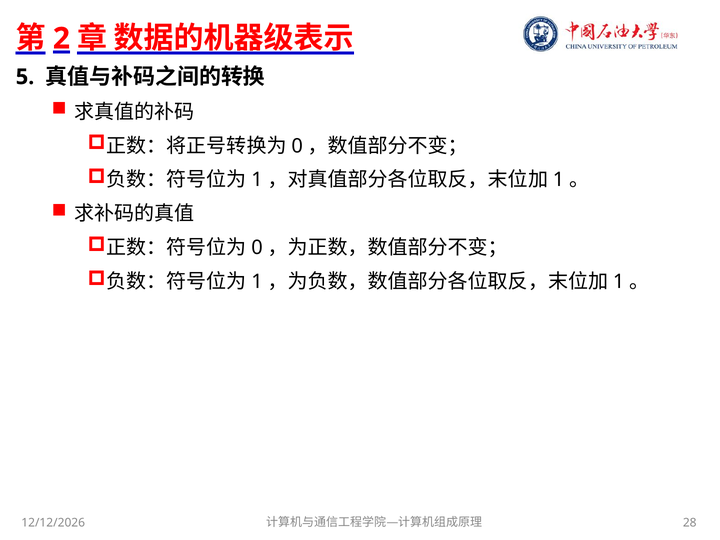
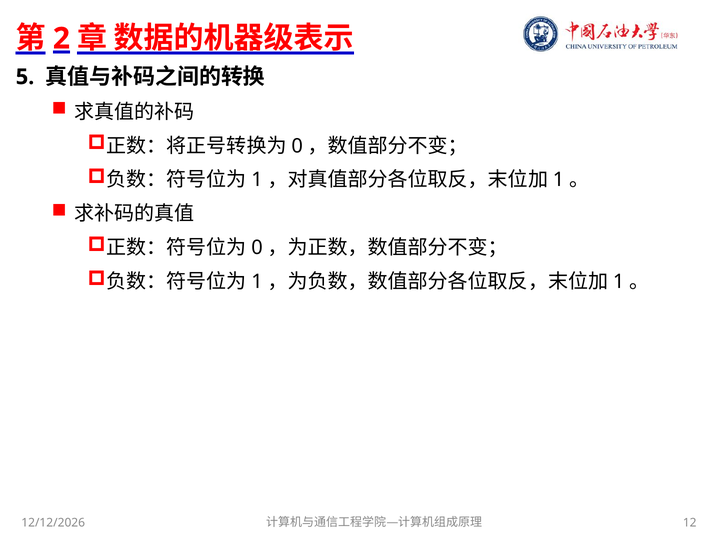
28: 28 -> 12
